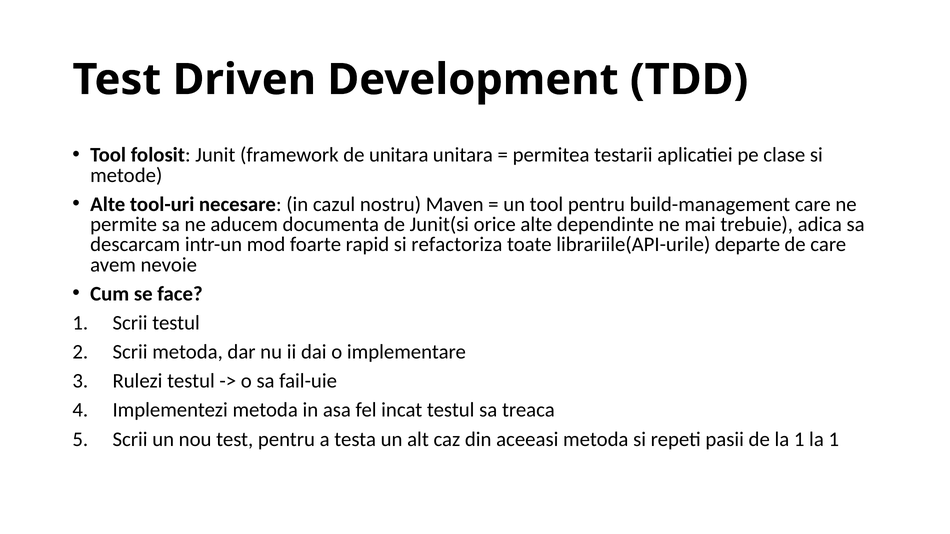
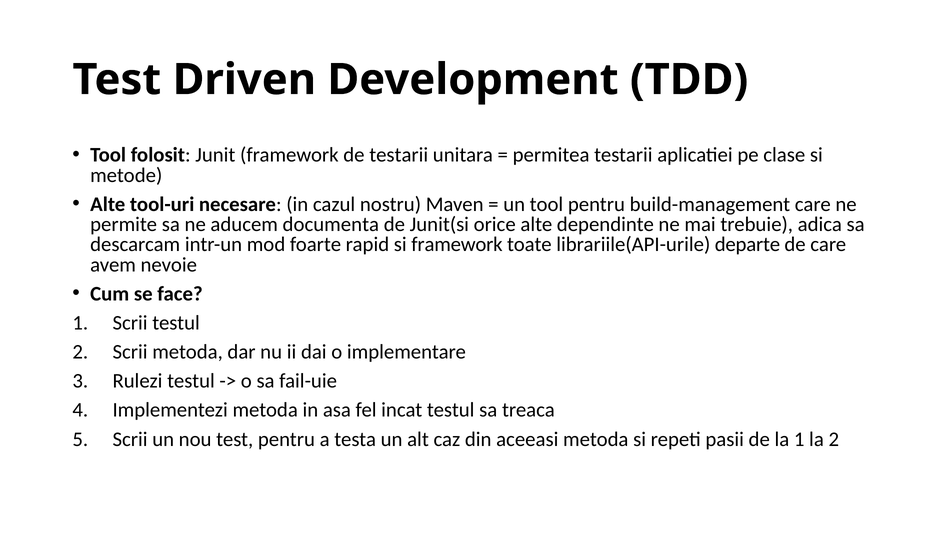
de unitara: unitara -> testarii
si refactoriza: refactoriza -> framework
1 la 1: 1 -> 2
